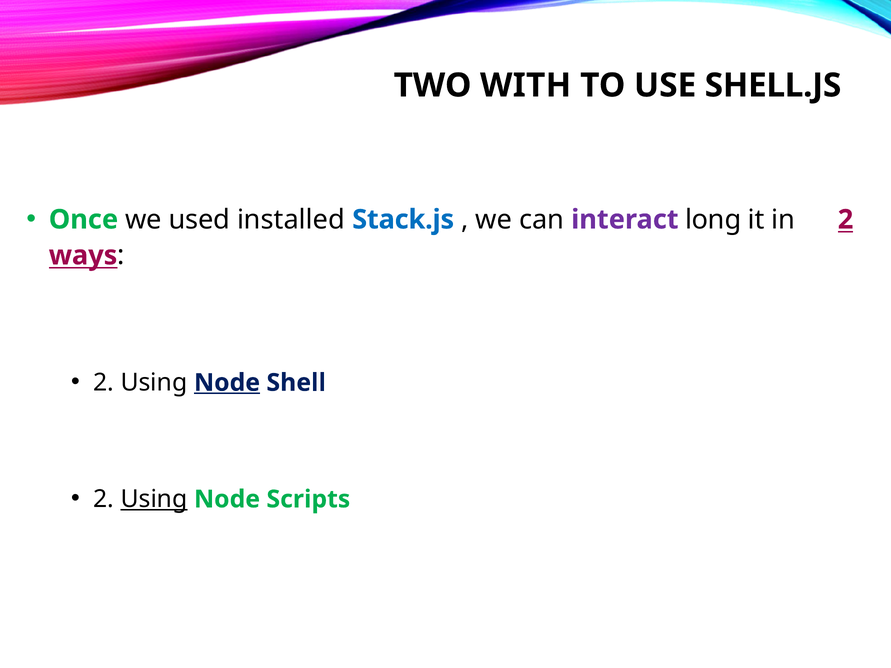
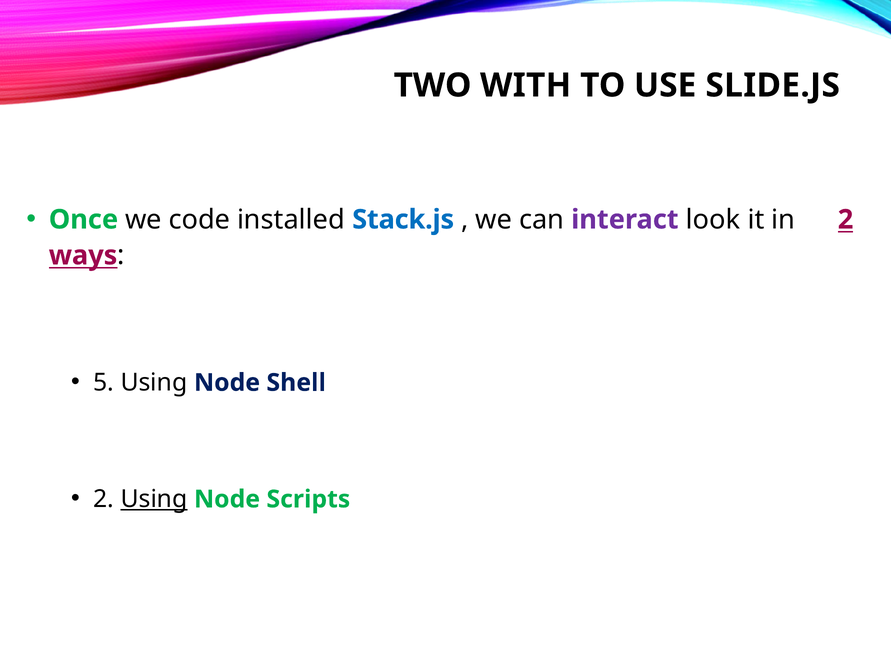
SHELL.JS: SHELL.JS -> SLIDE.JS
used: used -> code
long: long -> look
2 at (104, 383): 2 -> 5
Node at (227, 383) underline: present -> none
